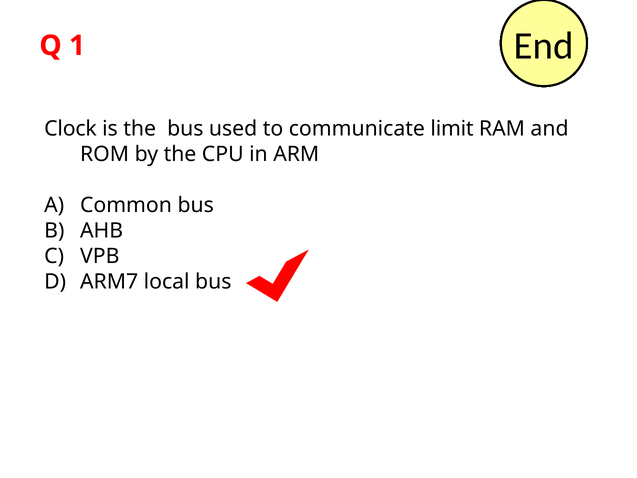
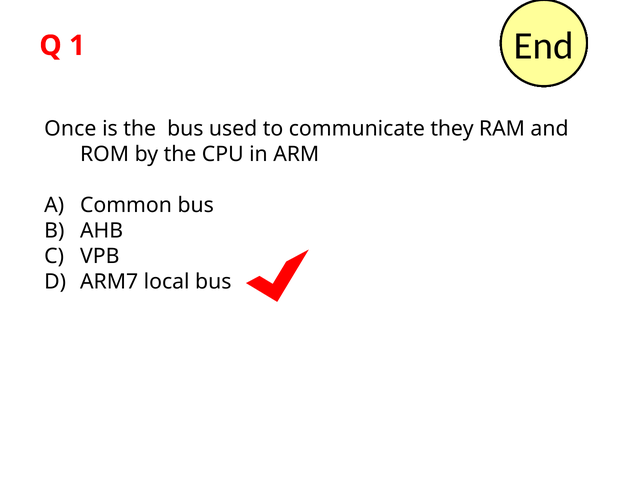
Clock: Clock -> Once
limit: limit -> they
